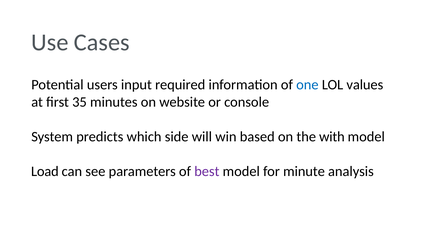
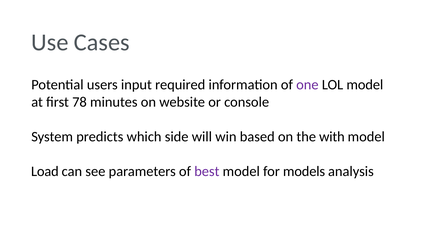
one colour: blue -> purple
LOL values: values -> model
35: 35 -> 78
minute: minute -> models
